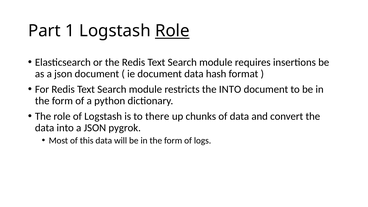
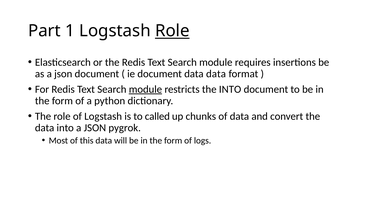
data hash: hash -> data
module at (145, 89) underline: none -> present
there: there -> called
